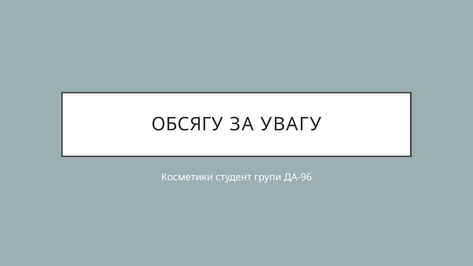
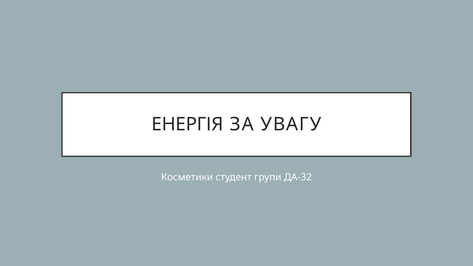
ОБСЯГУ: ОБСЯГУ -> ЕНЕРГІЯ
ДА-96: ДА-96 -> ДА-32
